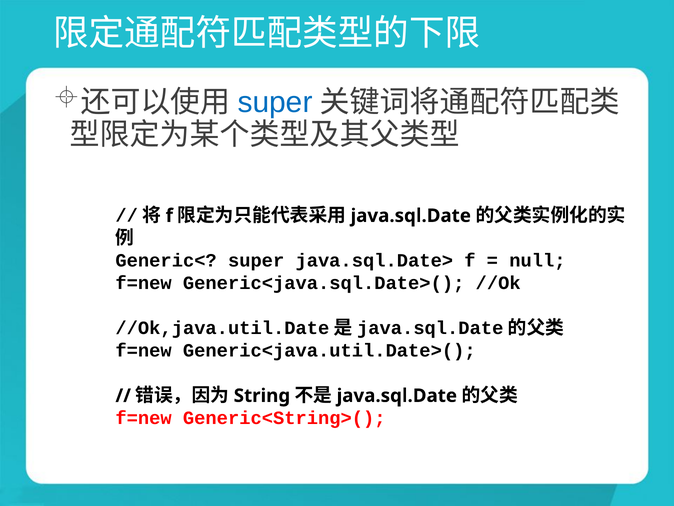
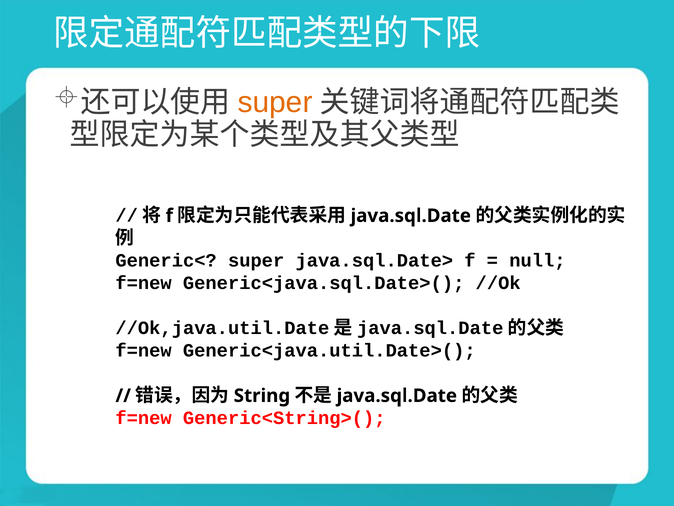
super colour: blue -> orange
